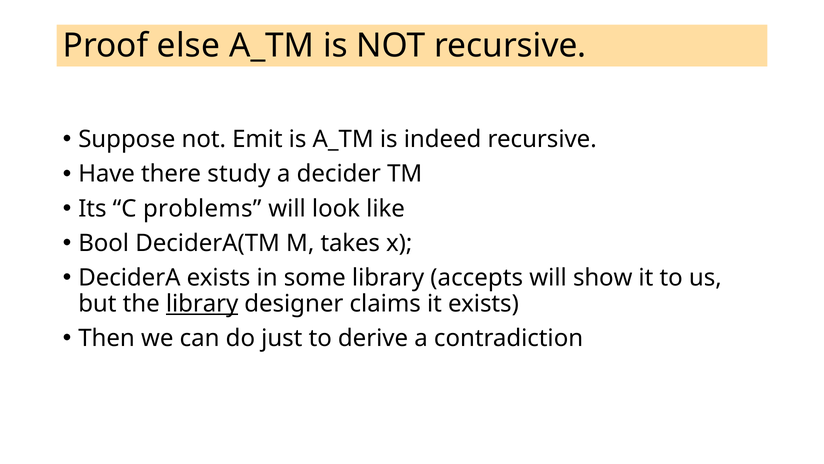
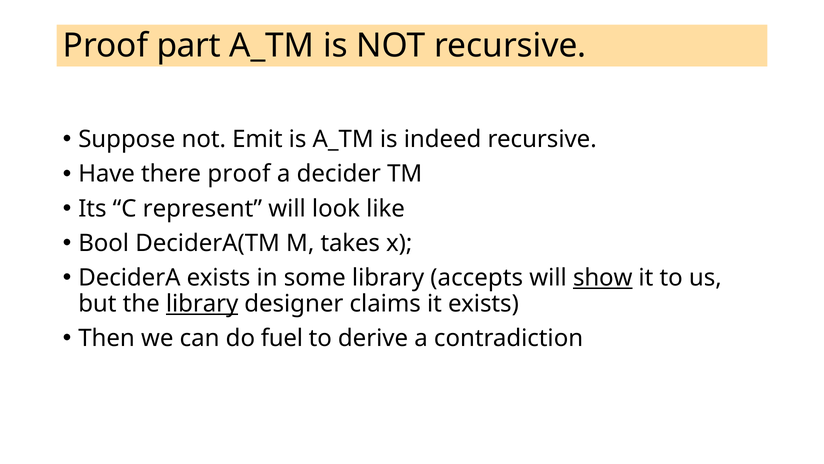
else: else -> part
there study: study -> proof
problems: problems -> represent
show underline: none -> present
just: just -> fuel
